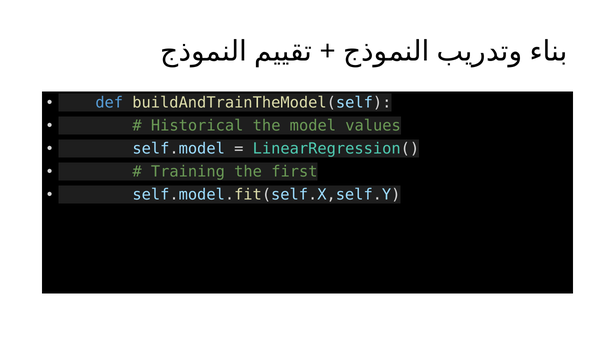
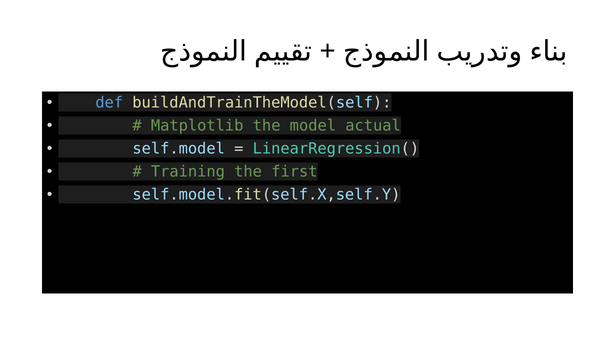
Historical: Historical -> Matplotlib
values: values -> actual
